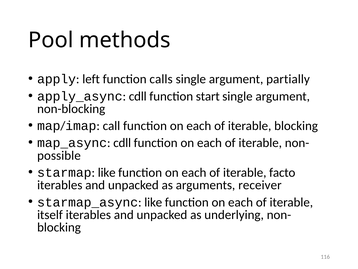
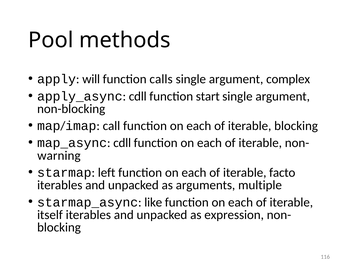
left: left -> will
partially: partially -> complex
possible: possible -> warning
starmap like: like -> left
receiver: receiver -> multiple
underlying: underlying -> expression
